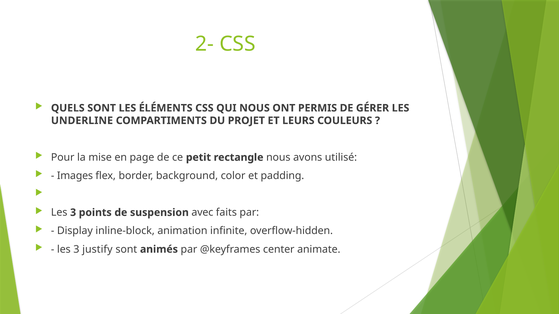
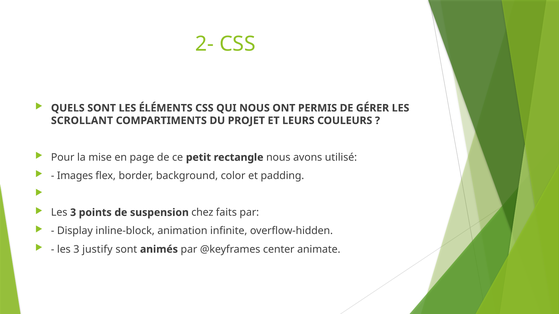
UNDERLINE: UNDERLINE -> SCROLLANT
avec: avec -> chez
